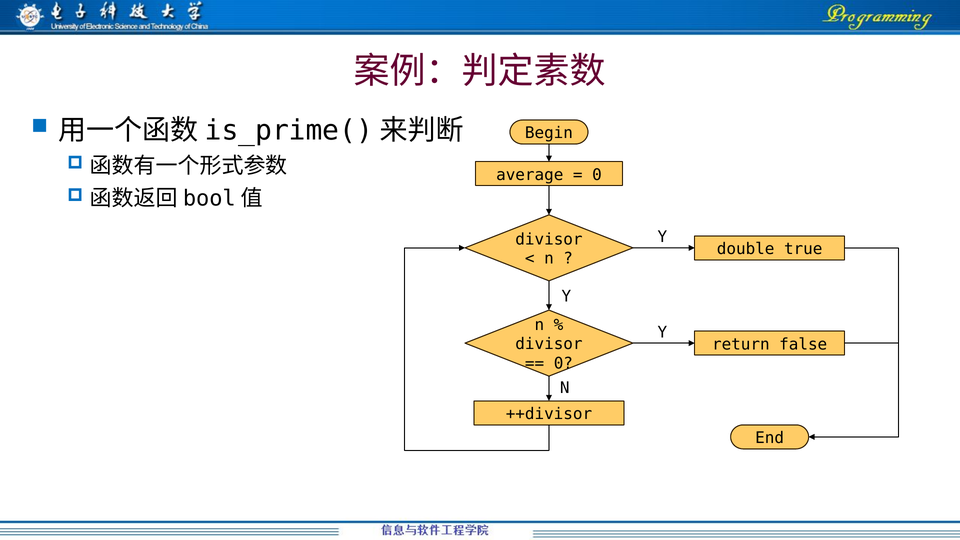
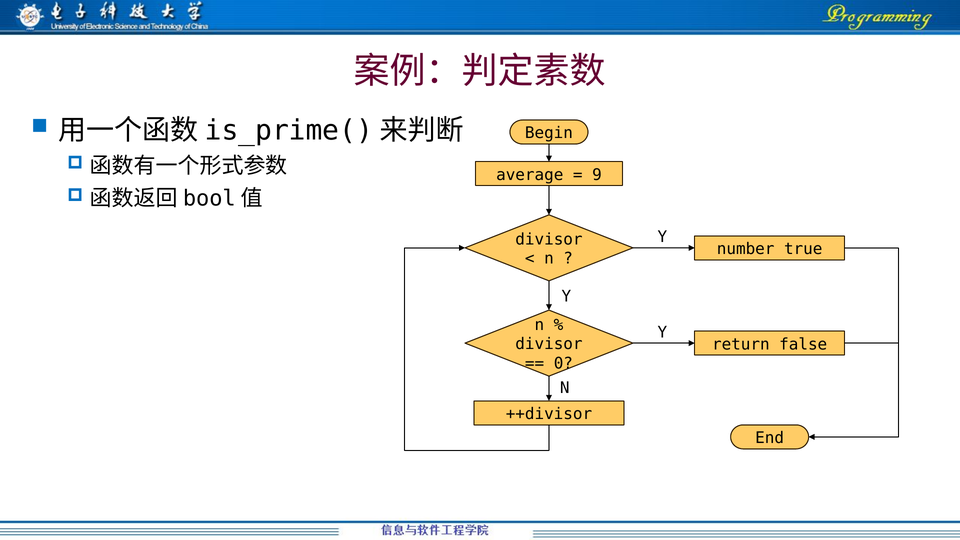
0 at (597, 175): 0 -> 9
double: double -> number
